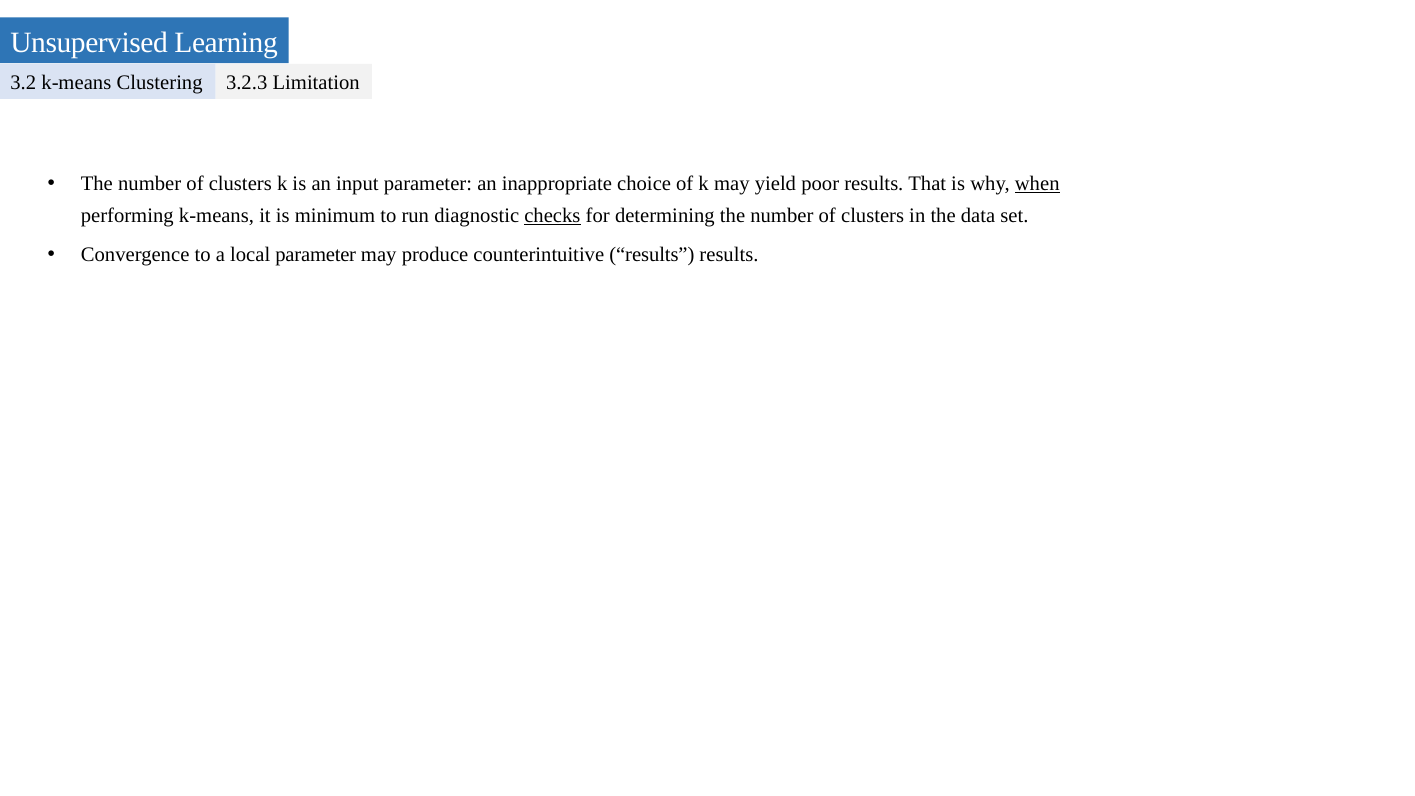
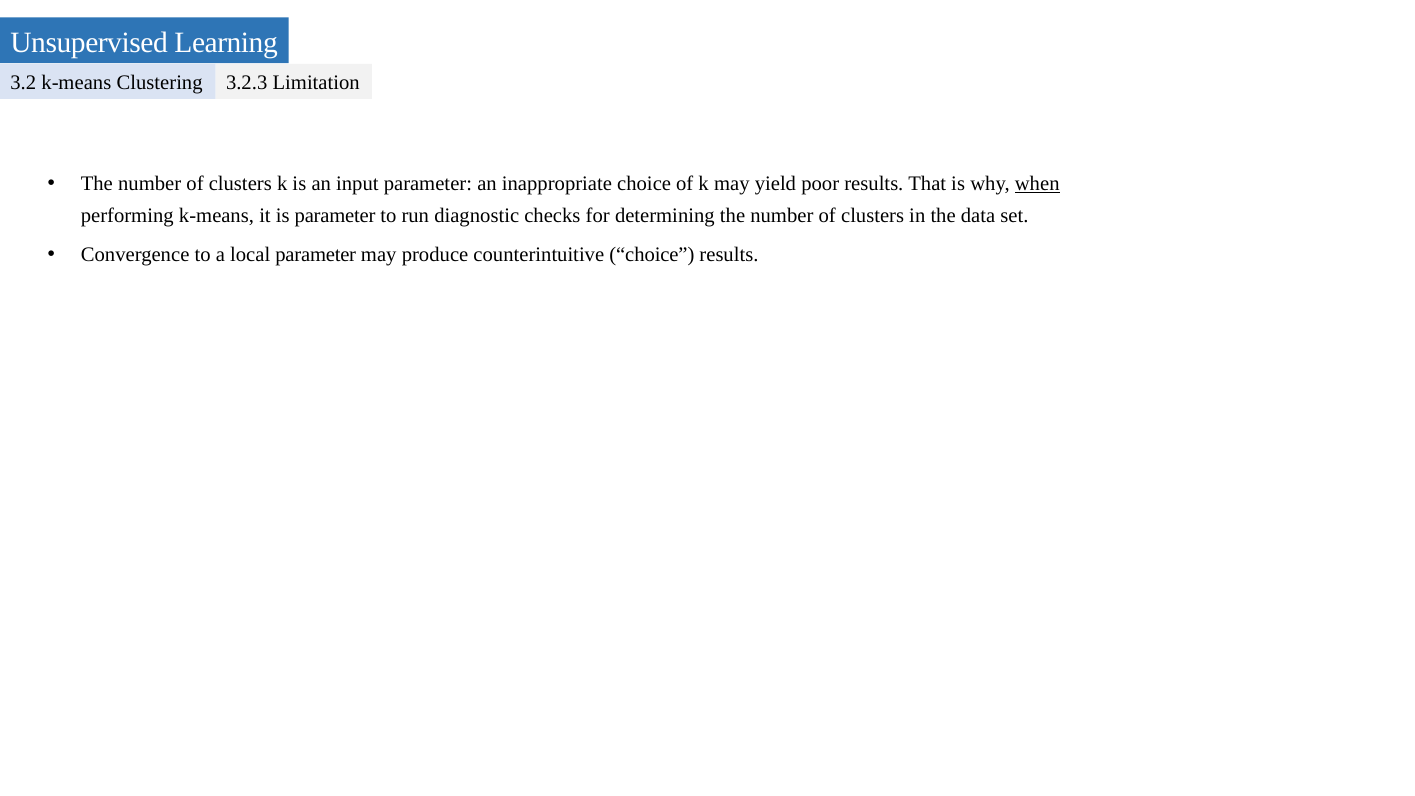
is minimum: minimum -> parameter
checks underline: present -> none
counterintuitive results: results -> choice
